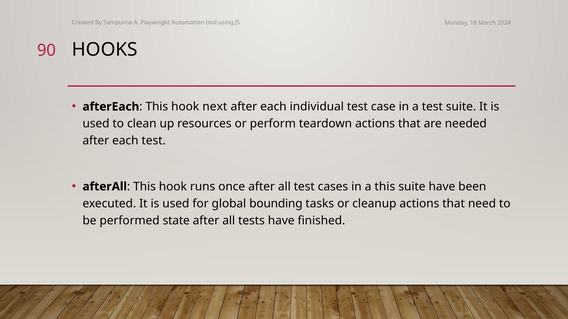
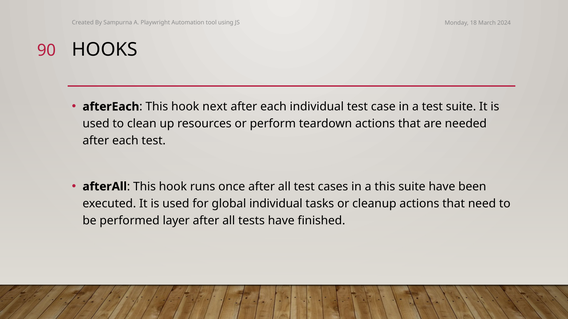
global bounding: bounding -> individual
state: state -> layer
